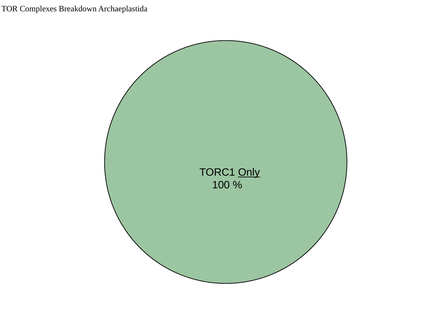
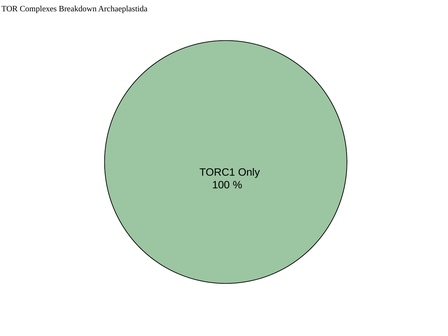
Only underline: present -> none
